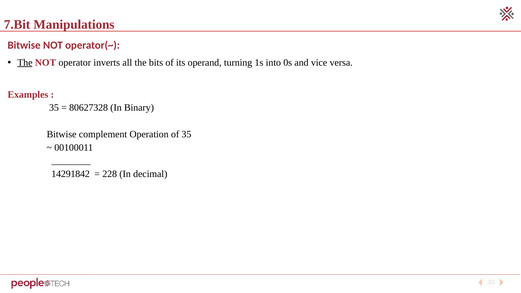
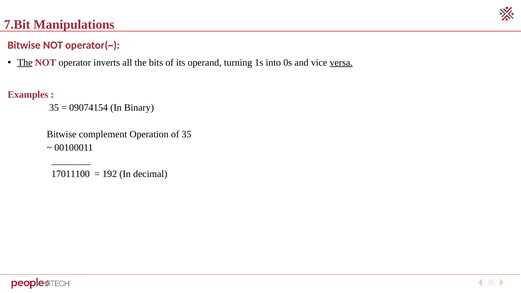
versa underline: none -> present
80627328: 80627328 -> 09074154
14291842: 14291842 -> 17011100
228: 228 -> 192
